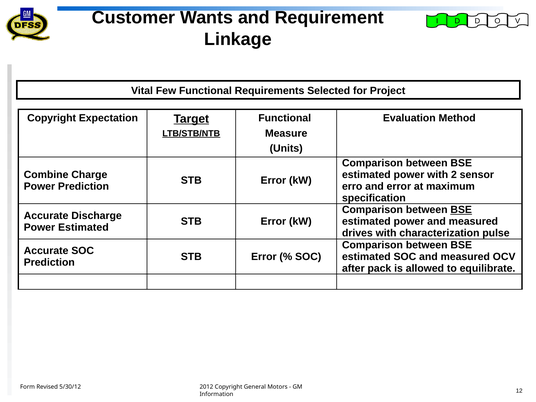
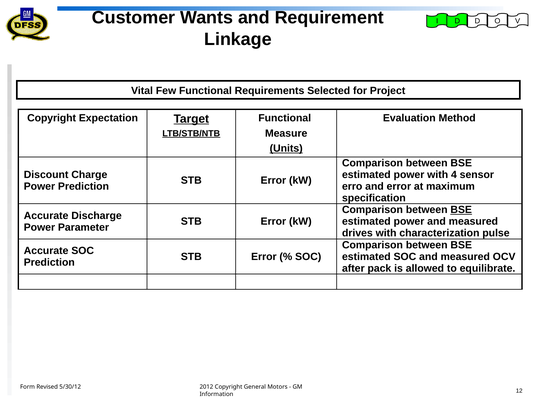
Units underline: none -> present
Combine: Combine -> Discount
2: 2 -> 4
Power Estimated: Estimated -> Parameter
